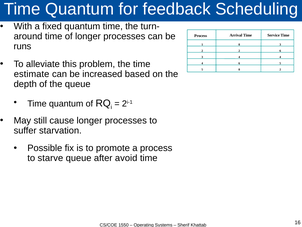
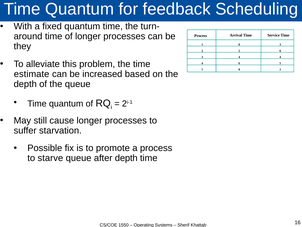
runs: runs -> they
after avoid: avoid -> depth
